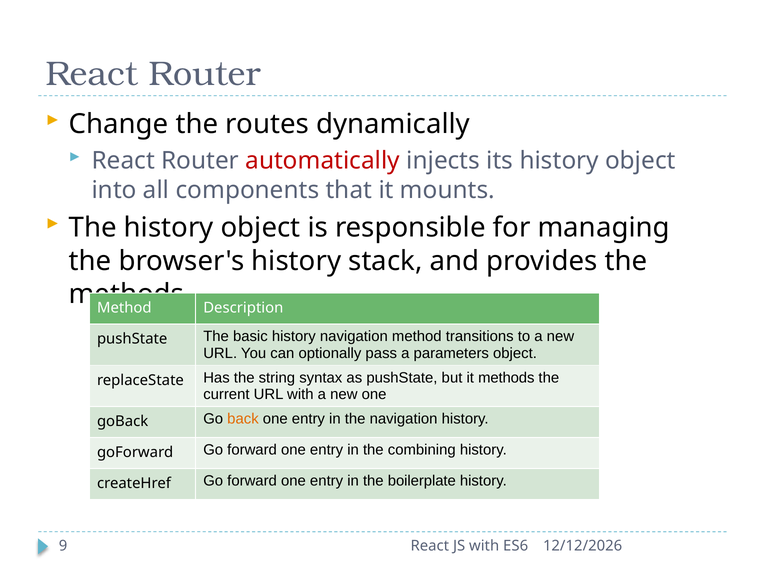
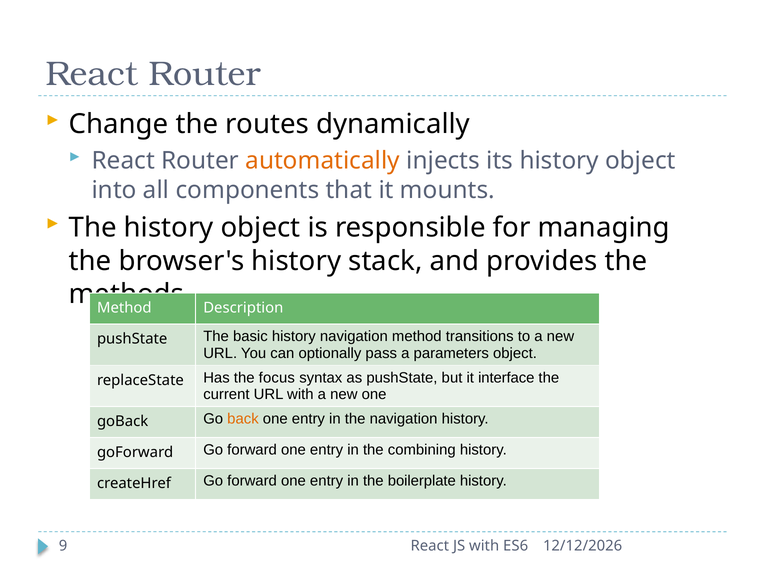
automatically colour: red -> orange
string: string -> focus
it methods: methods -> interface
